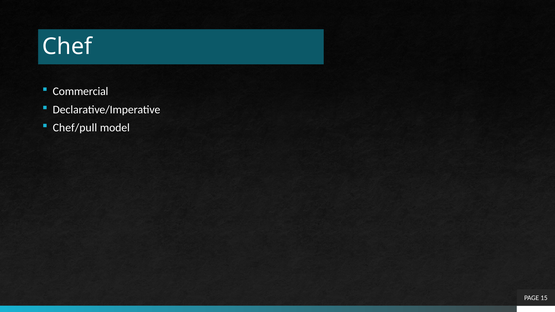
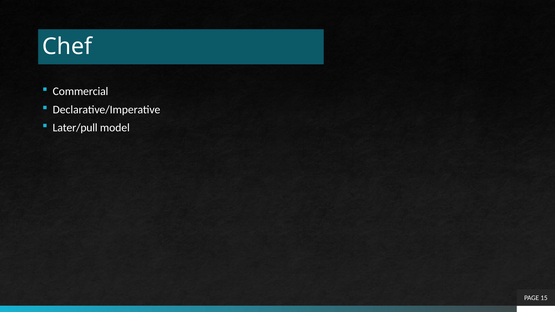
Chef/pull: Chef/pull -> Later/pull
